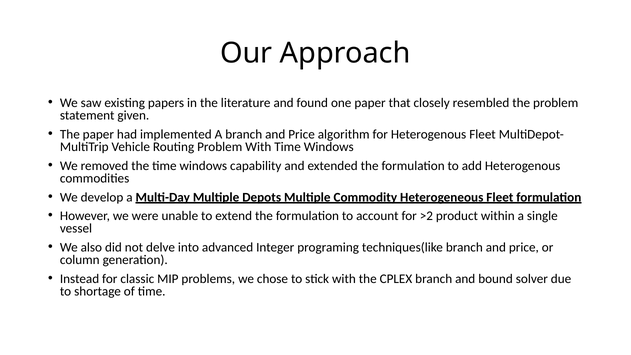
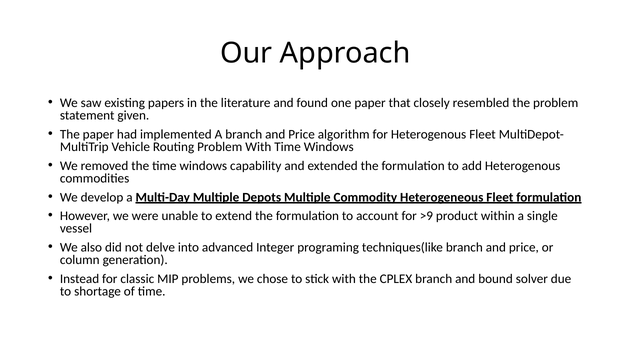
>2: >2 -> >9
